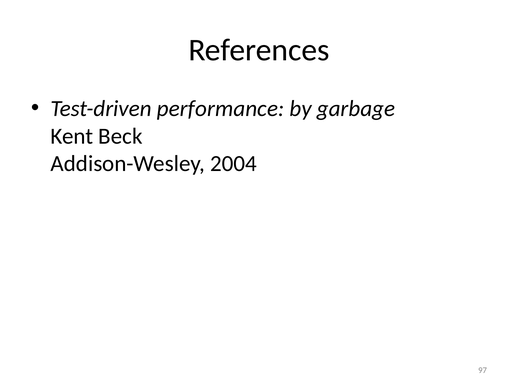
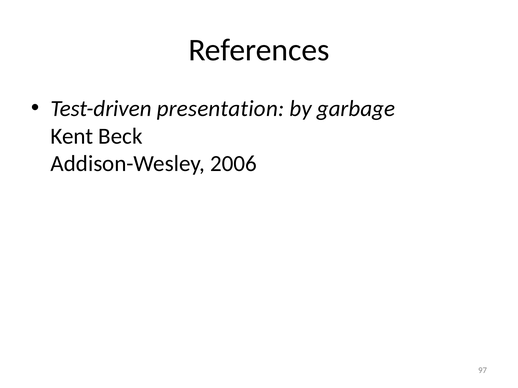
performance: performance -> presentation
2004: 2004 -> 2006
